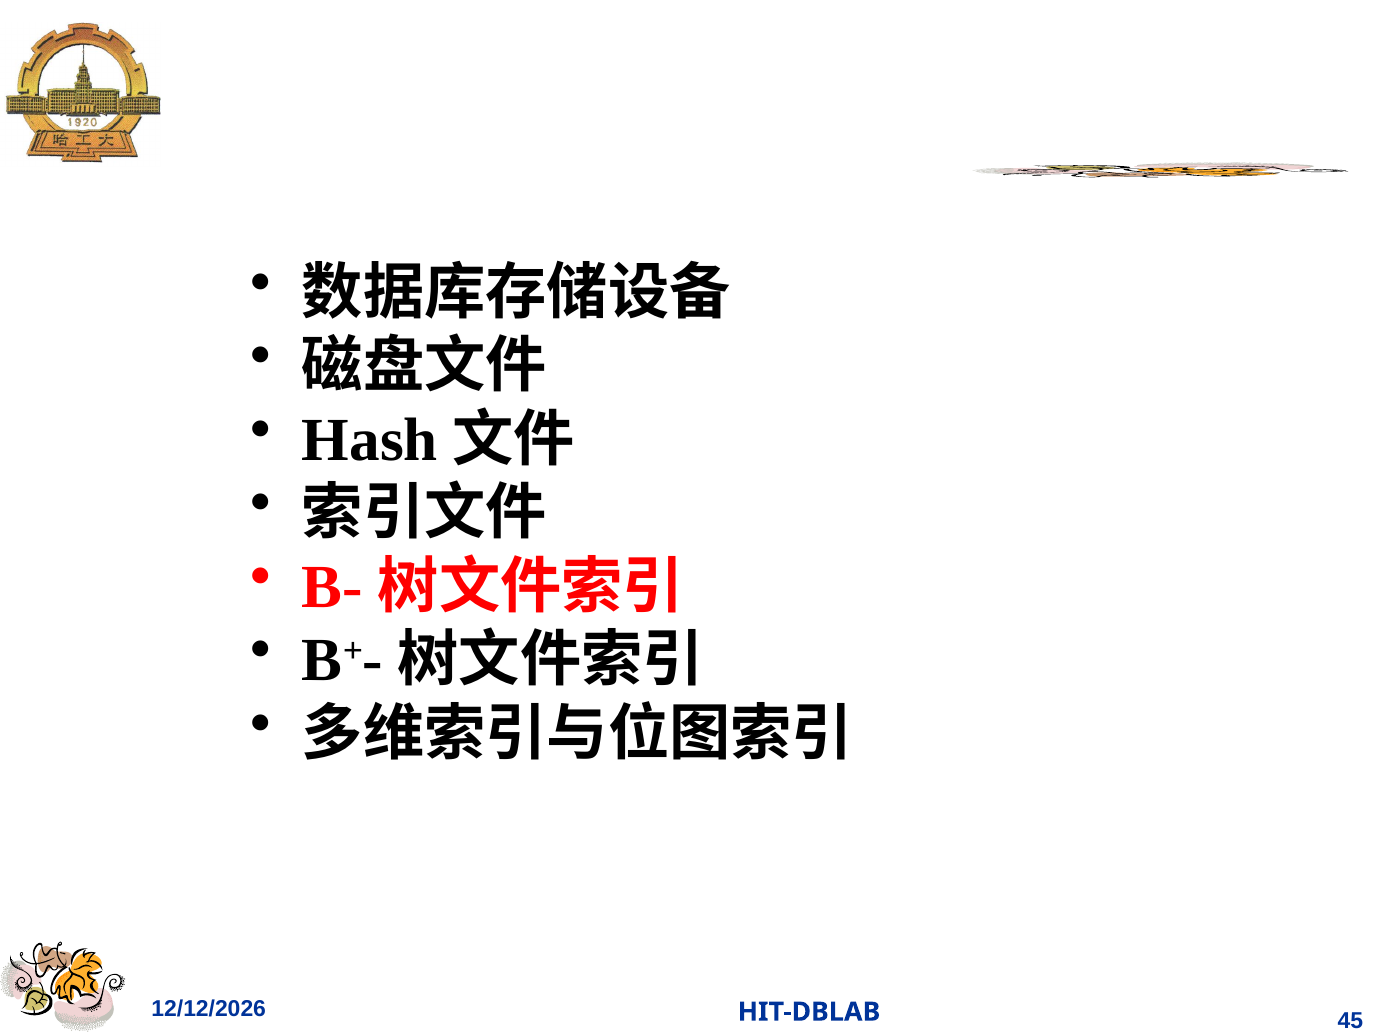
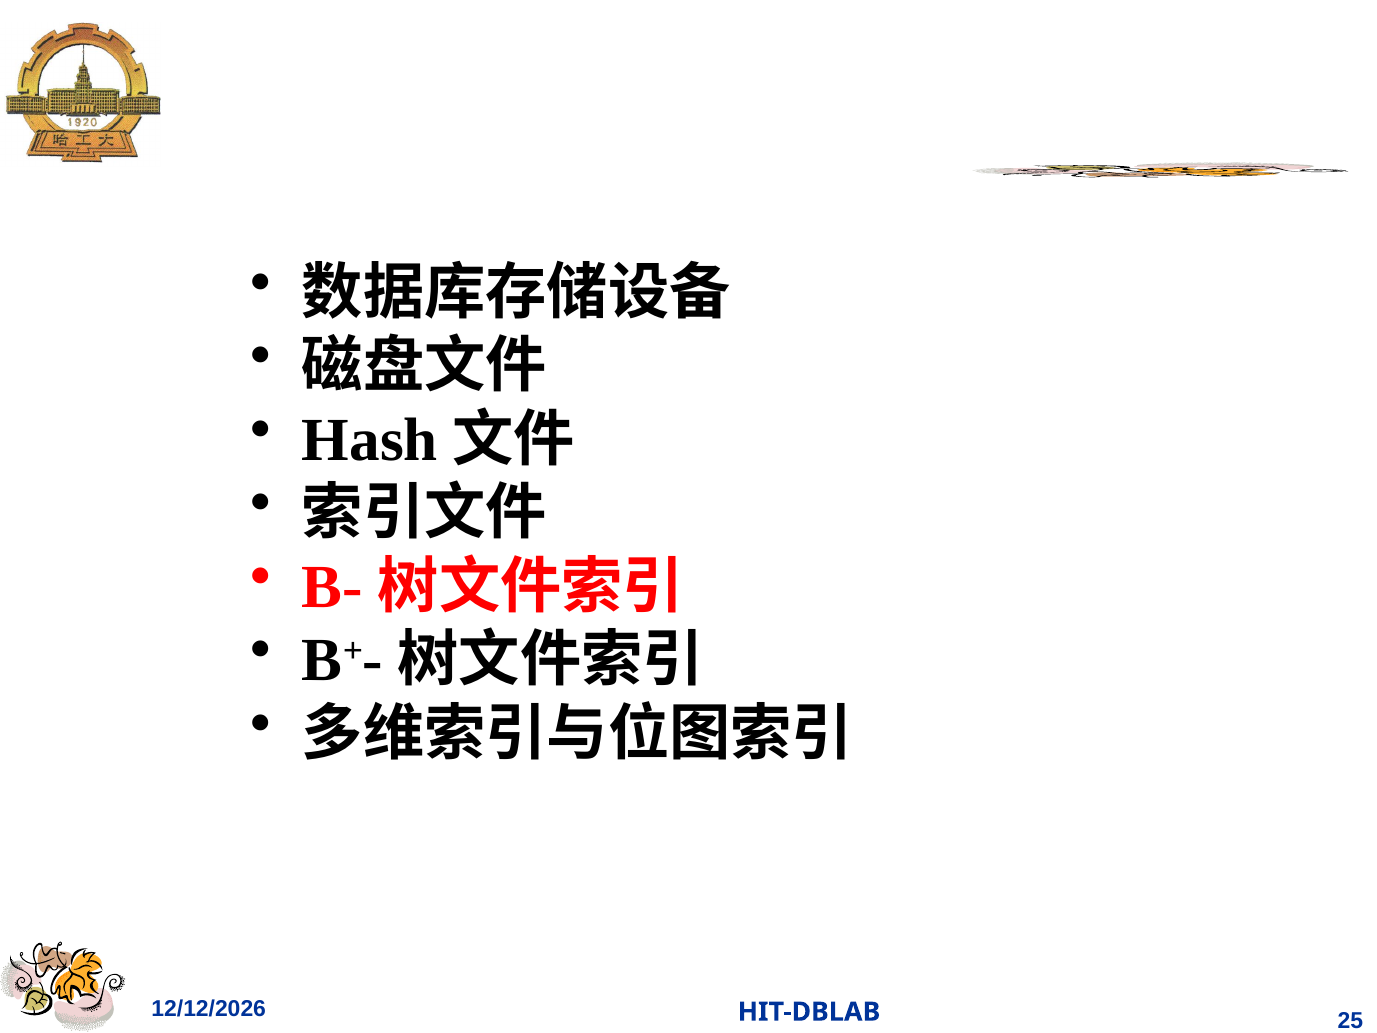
45: 45 -> 25
